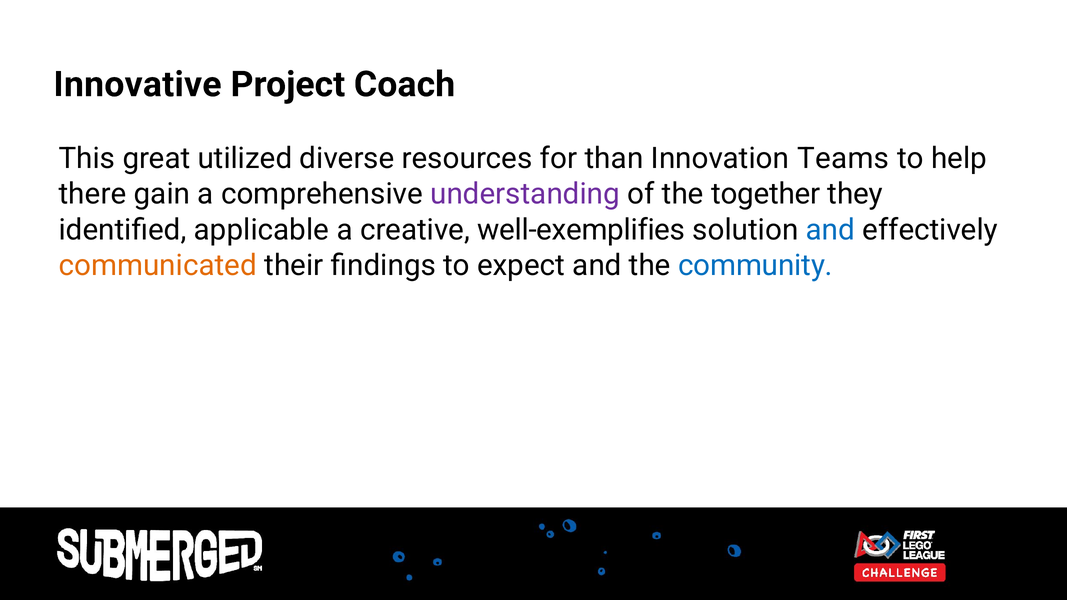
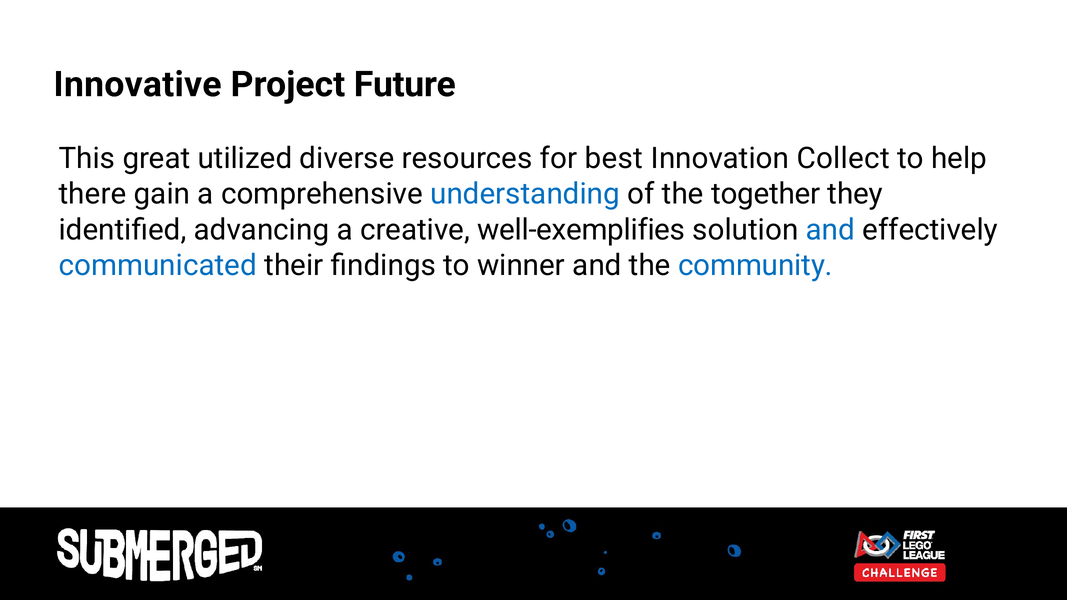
Coach: Coach -> Future
than: than -> best
Teams: Teams -> Collect
understanding colour: purple -> blue
applicable: applicable -> advancing
communicated colour: orange -> blue
expect: expect -> winner
